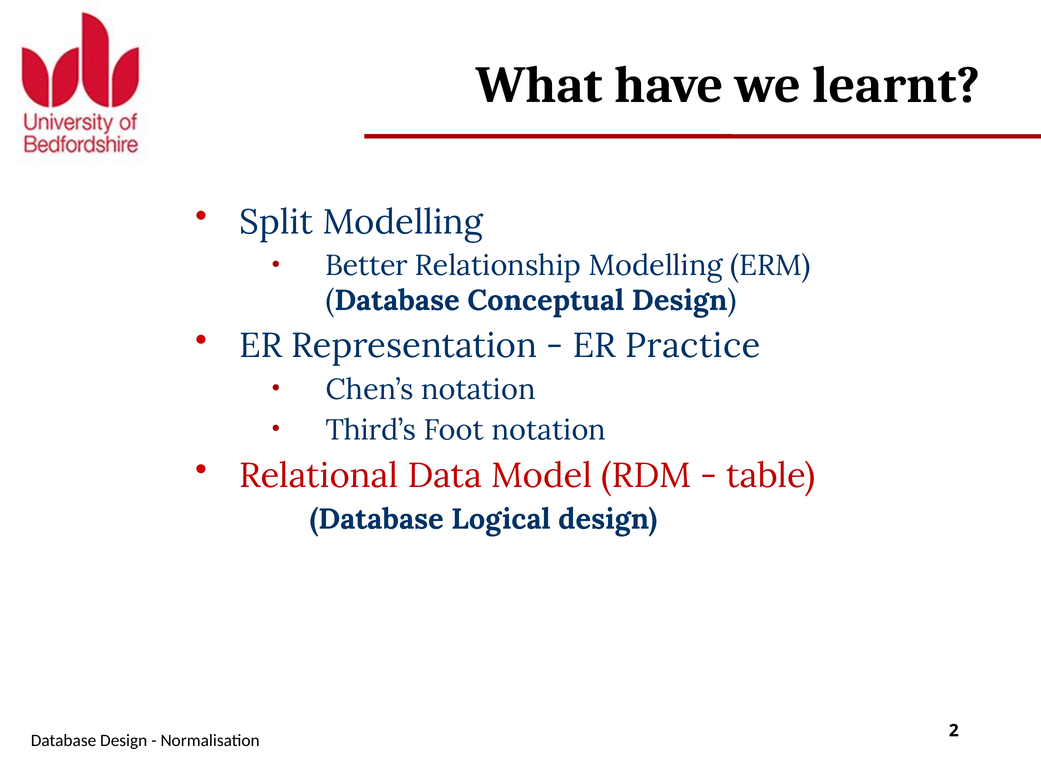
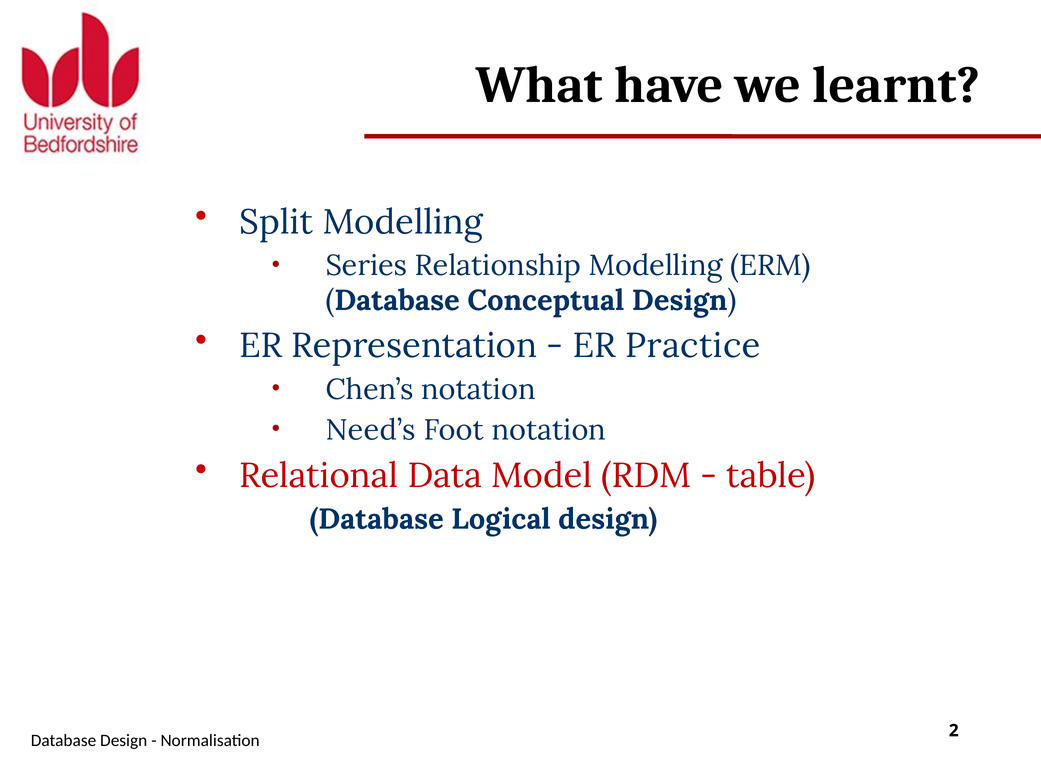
Better: Better -> Series
Third’s: Third’s -> Need’s
